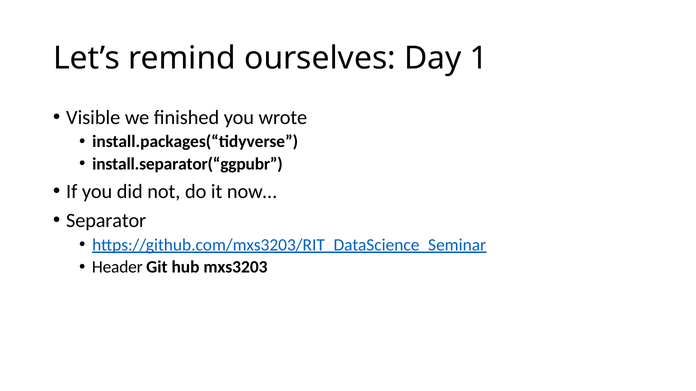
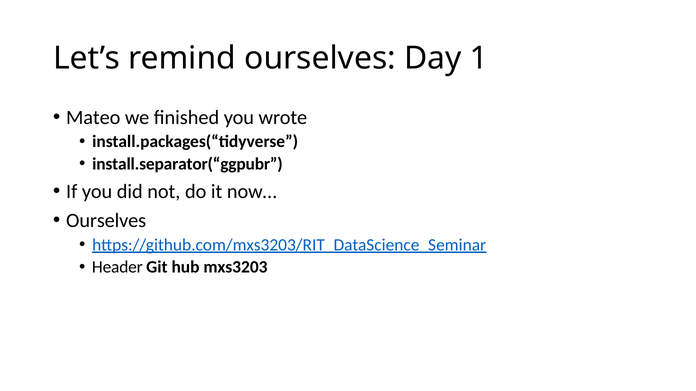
Visible: Visible -> Mateo
Separator at (106, 221): Separator -> Ourselves
